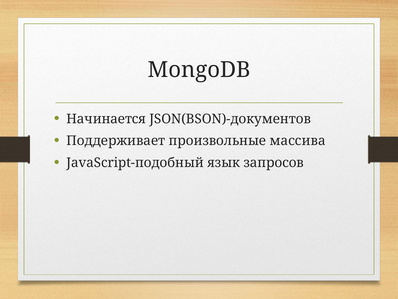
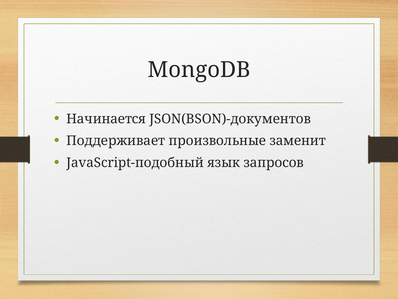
массива: массива -> заменит
